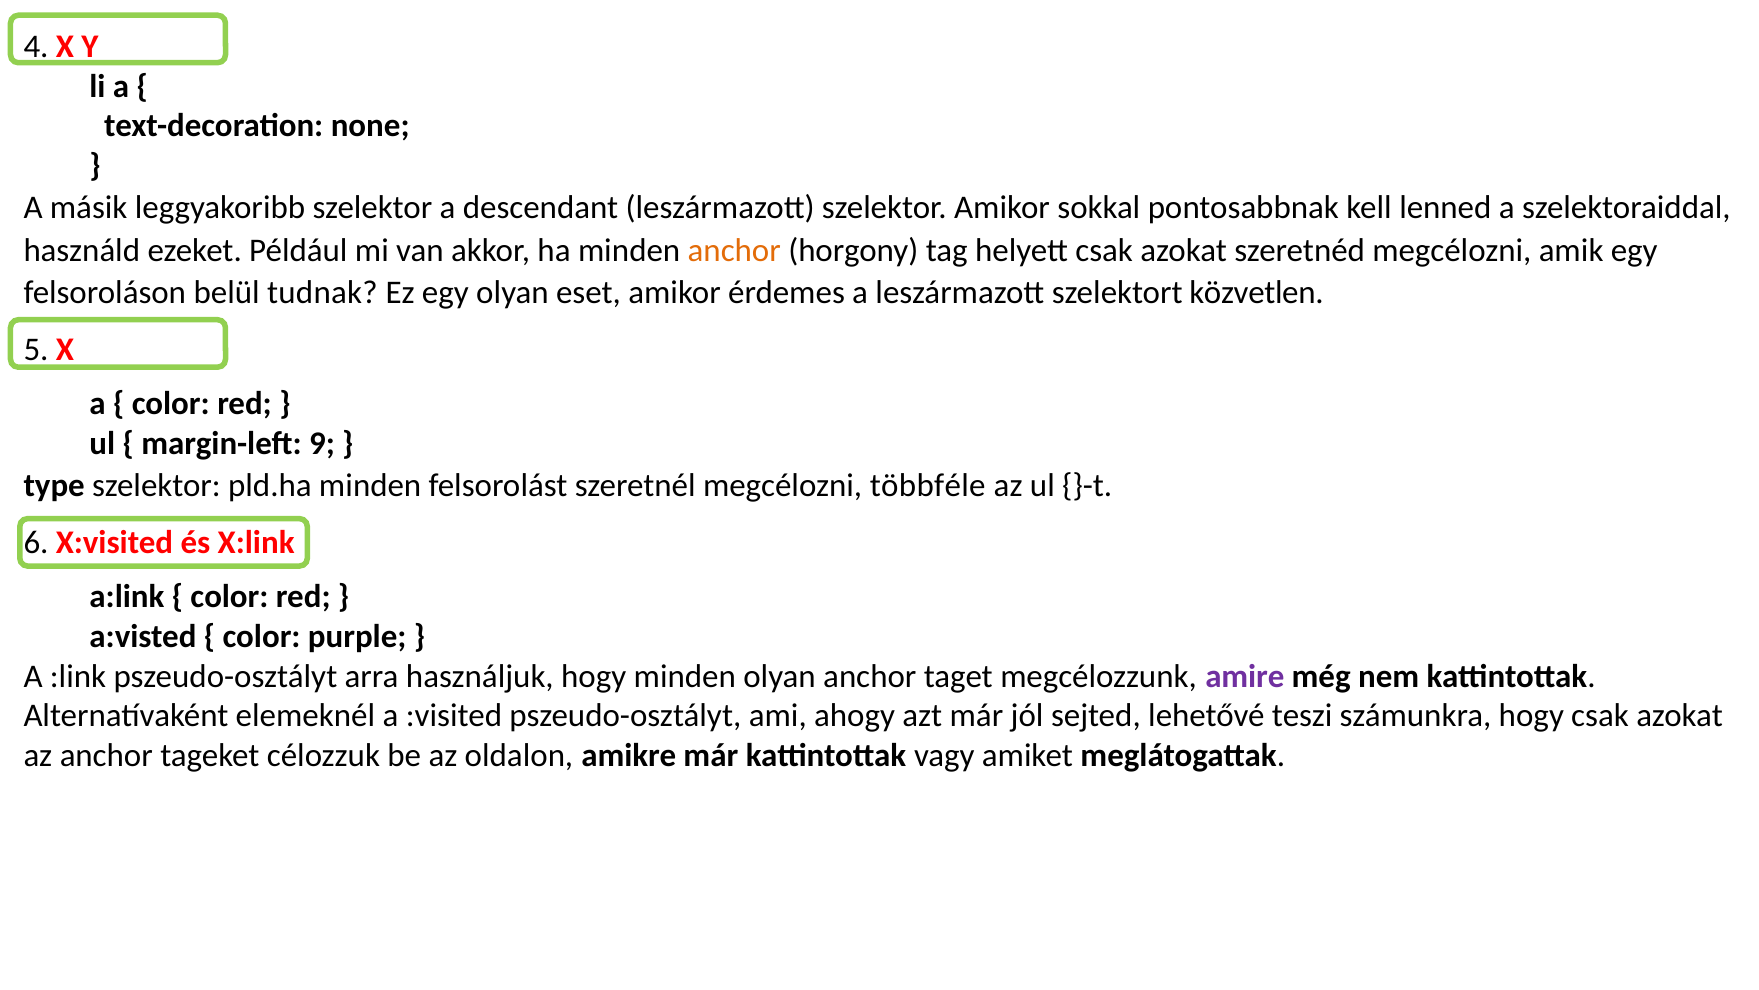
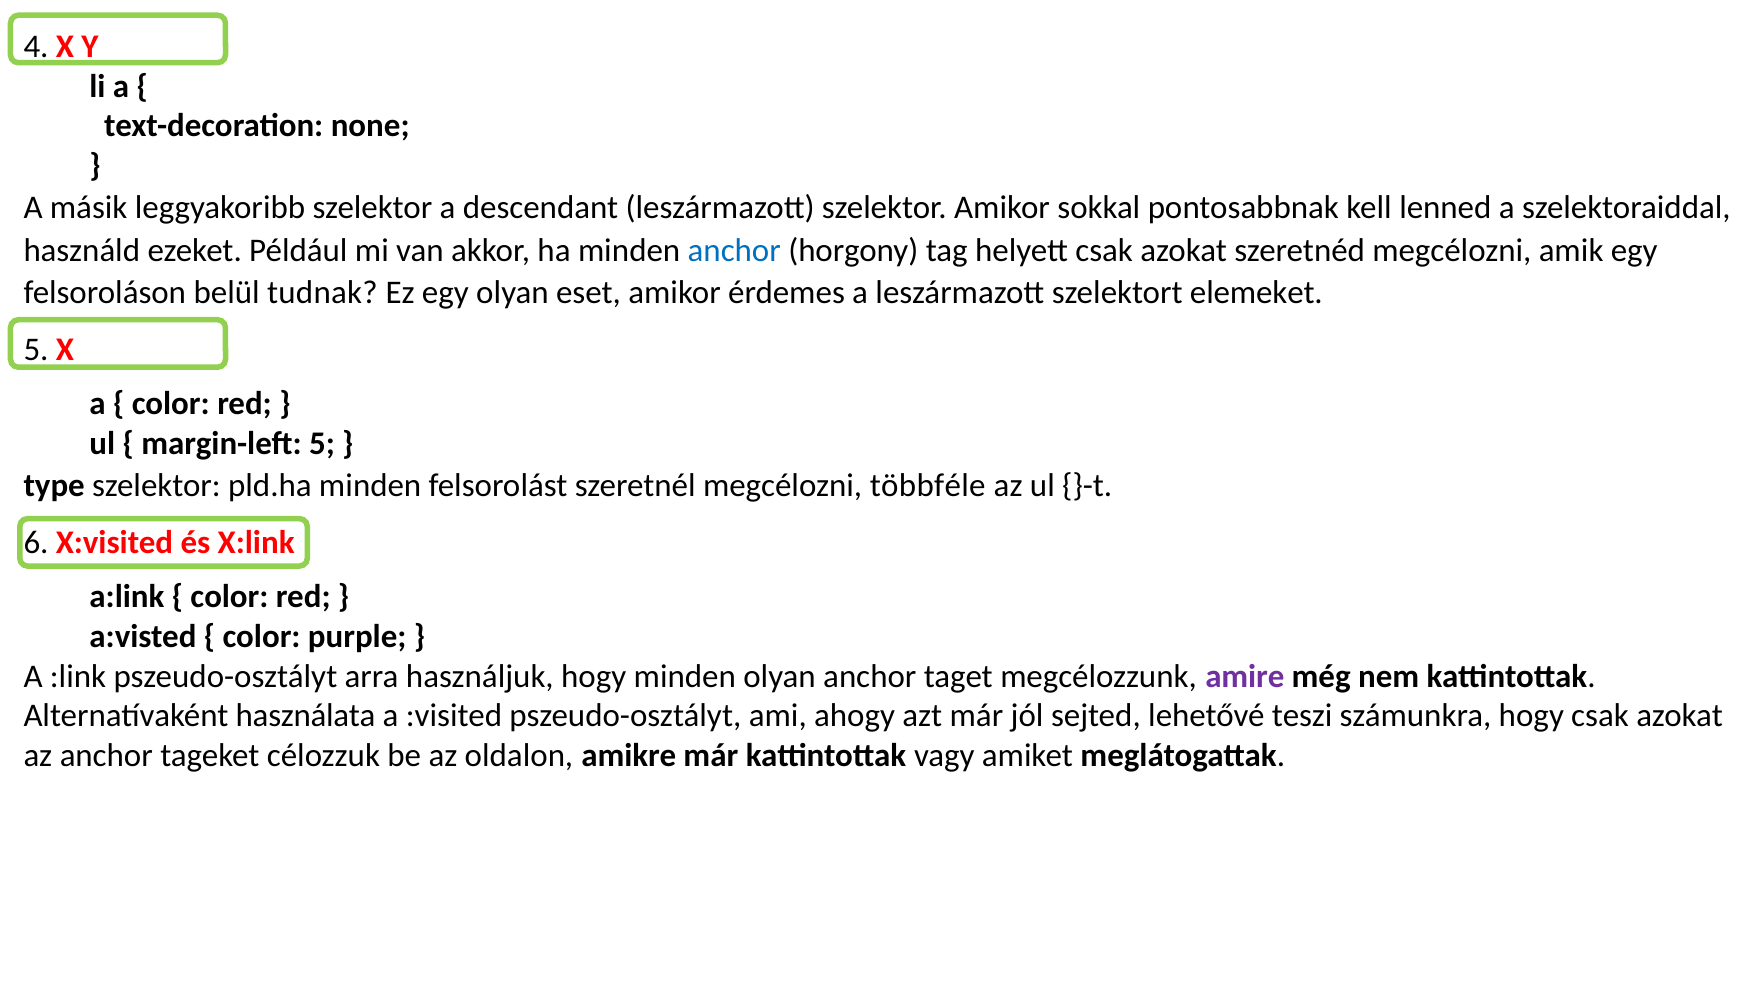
anchor at (734, 250) colour: orange -> blue
közvetlen: közvetlen -> elemeket
margin-left 9: 9 -> 5
elemeknél: elemeknél -> használata
